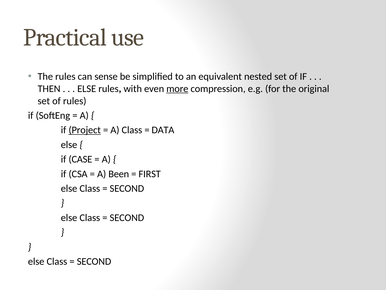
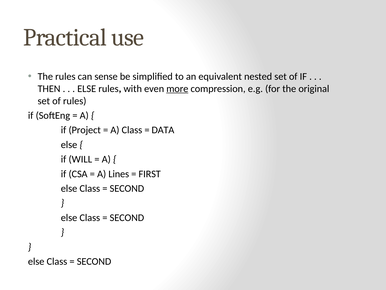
Project underline: present -> none
CASE: CASE -> WILL
Been: Been -> Lines
